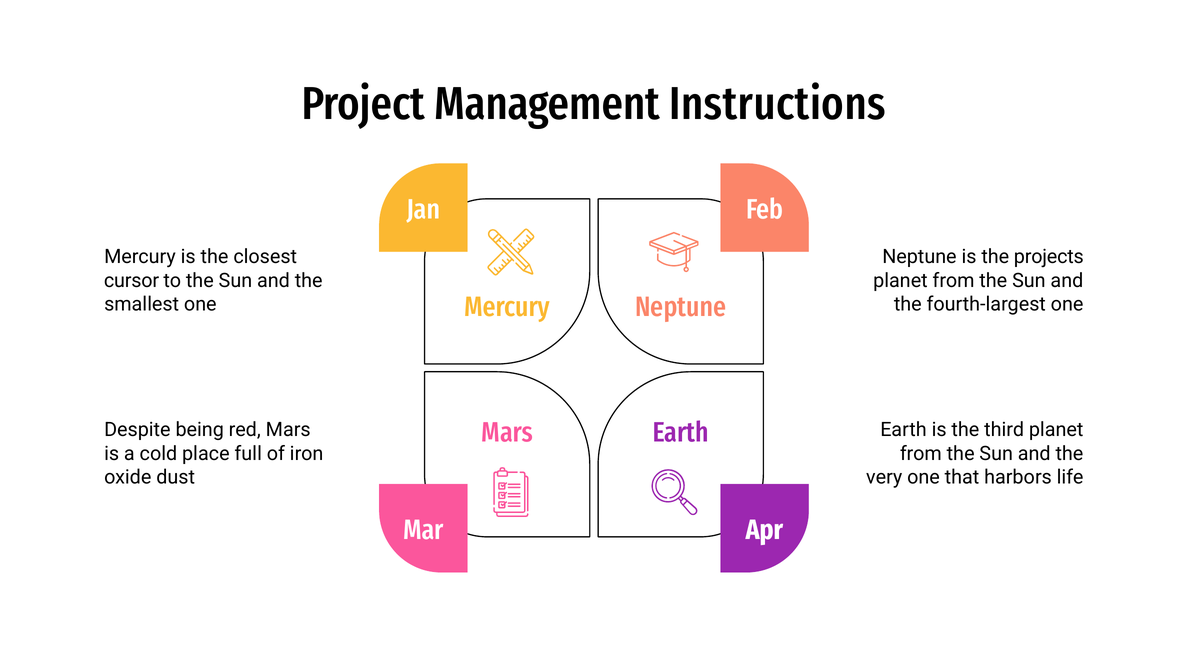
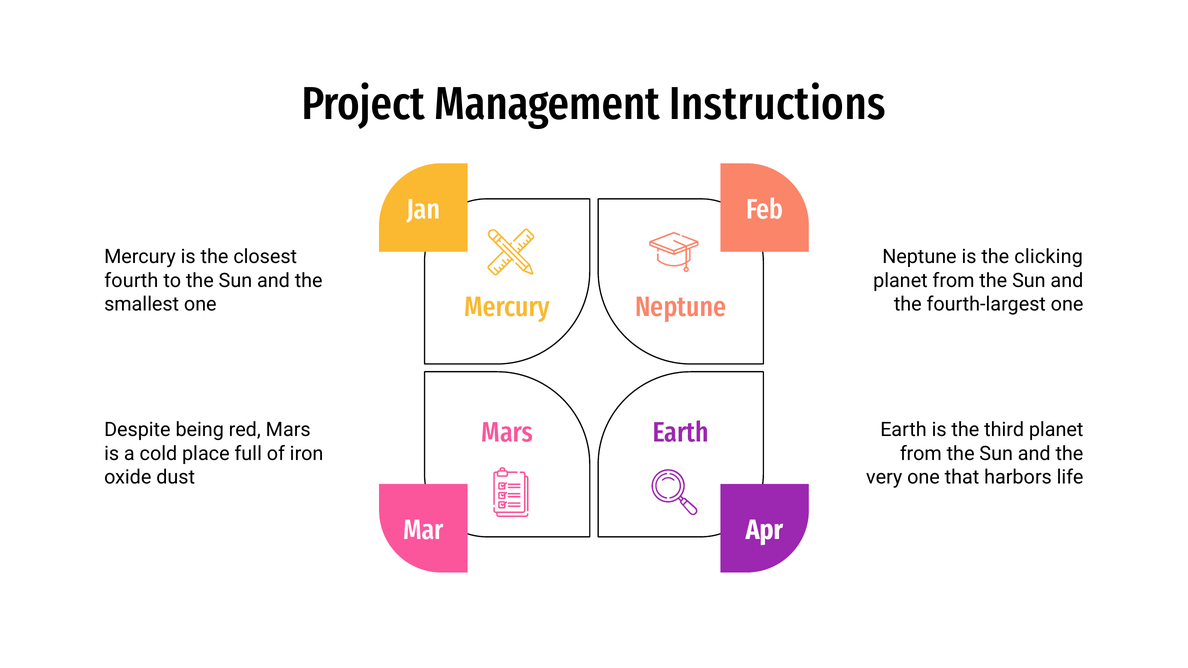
projects: projects -> clicking
cursor: cursor -> fourth
